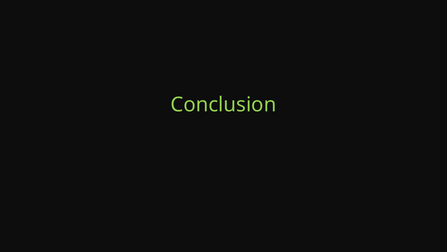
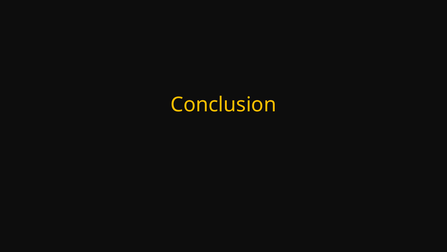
Conclusion colour: light green -> yellow
